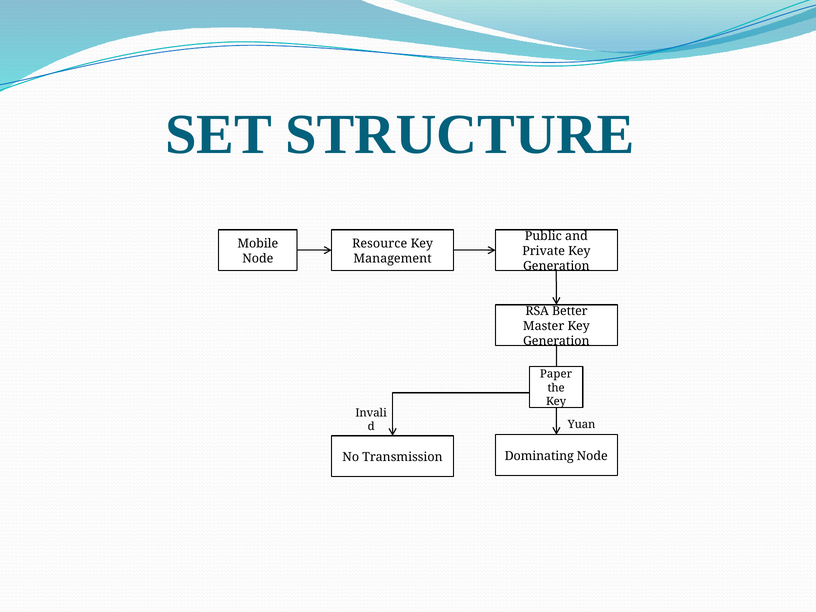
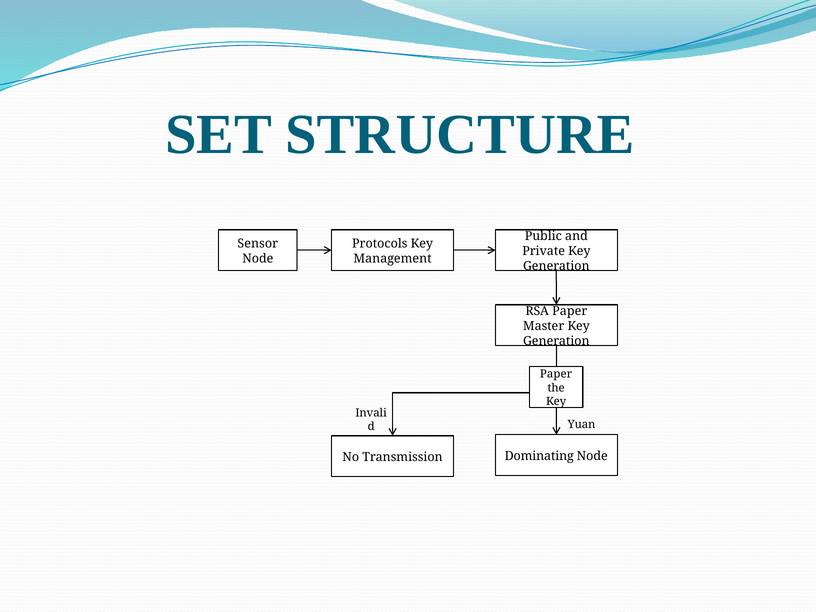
Mobile: Mobile -> Sensor
Resource: Resource -> Protocols
RSA Better: Better -> Paper
